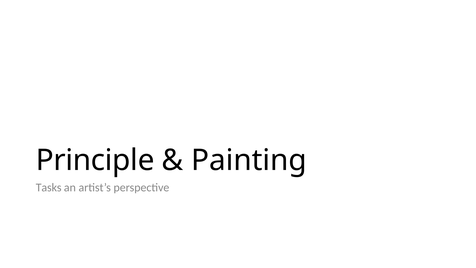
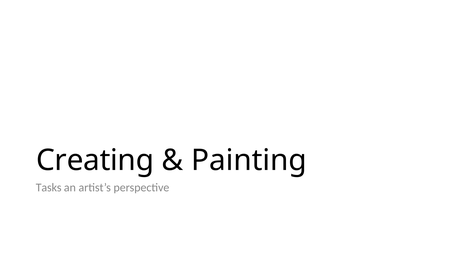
Principle: Principle -> Creating
